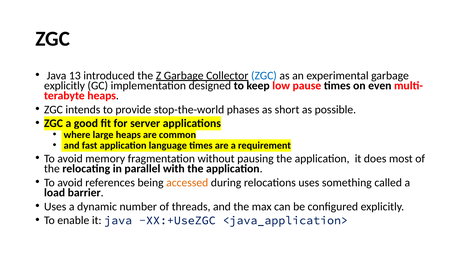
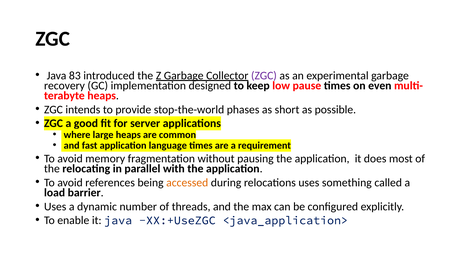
13: 13 -> 83
ZGC at (264, 76) colour: blue -> purple
explicitly at (65, 86): explicitly -> recovery
